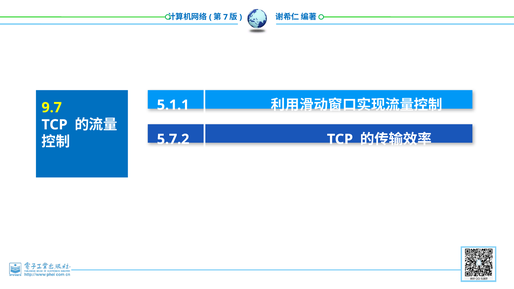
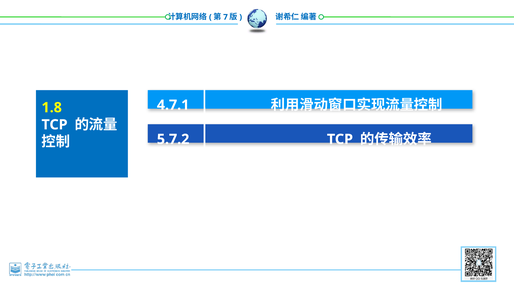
5.1.1: 5.1.1 -> 4.7.1
9.7: 9.7 -> 1.8
